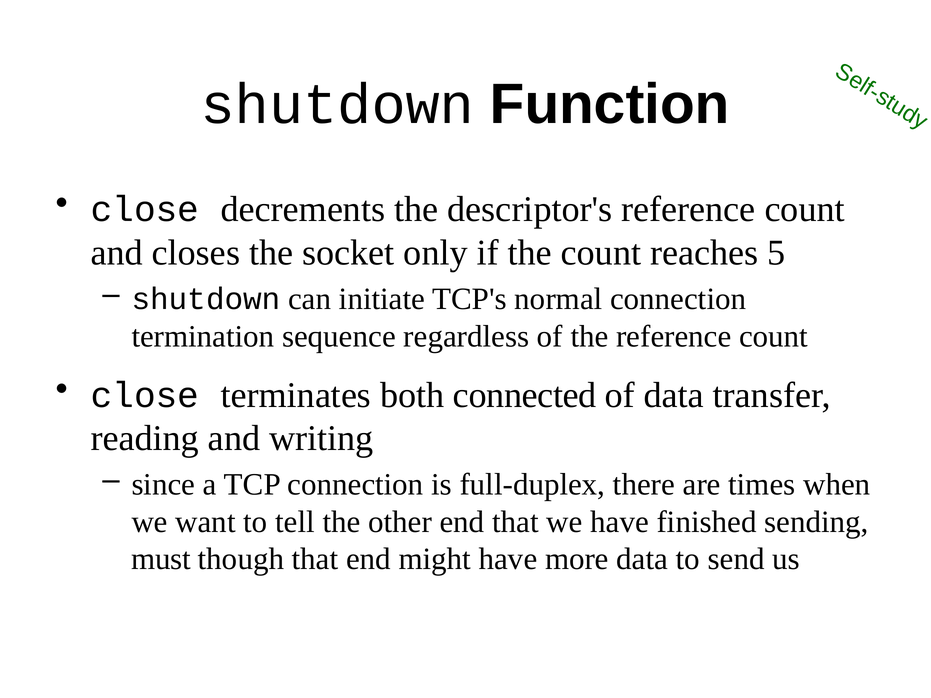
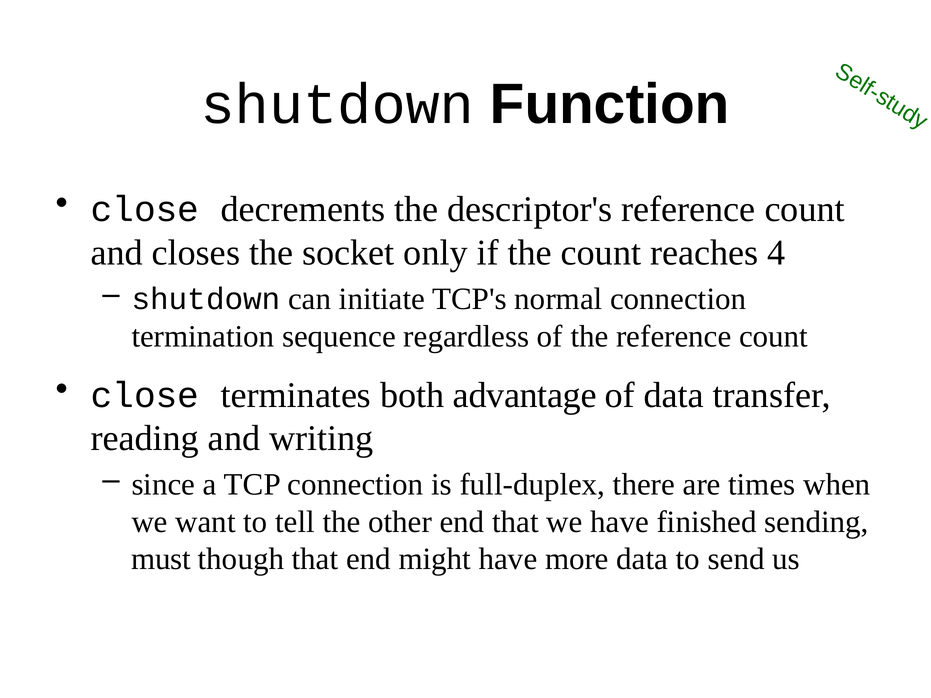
5: 5 -> 4
connected: connected -> advantage
